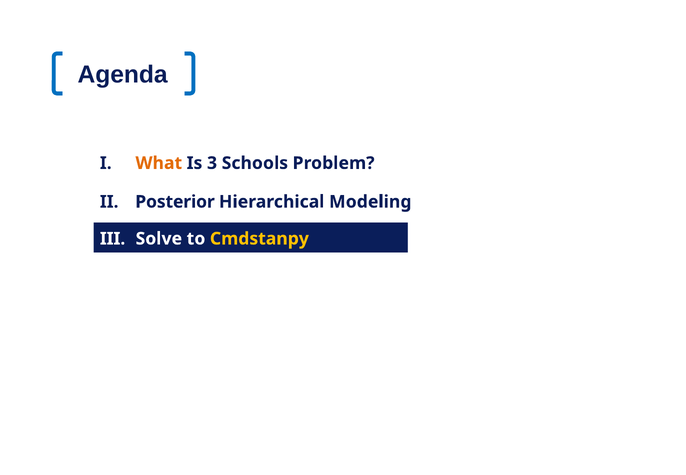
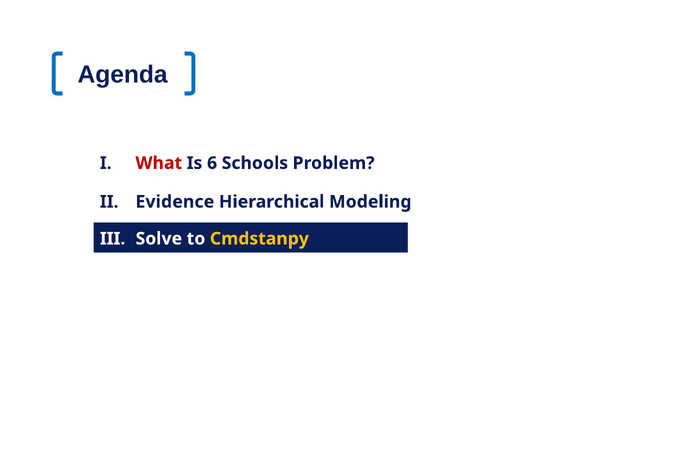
What colour: orange -> red
3: 3 -> 6
Posterior: Posterior -> Evidence
